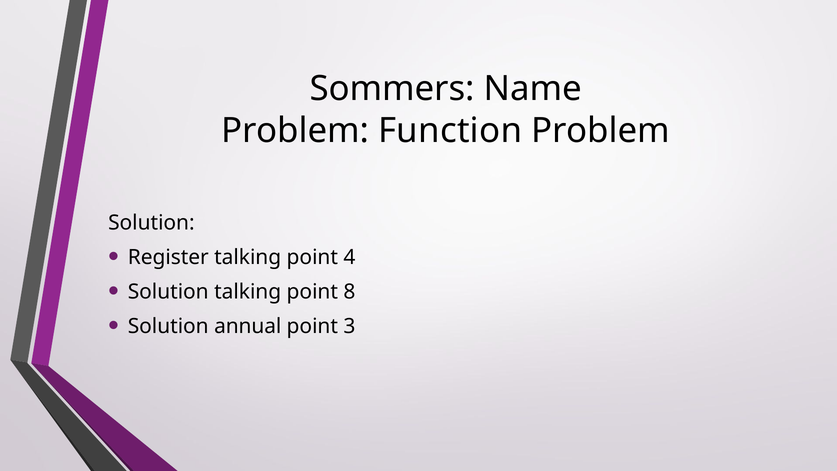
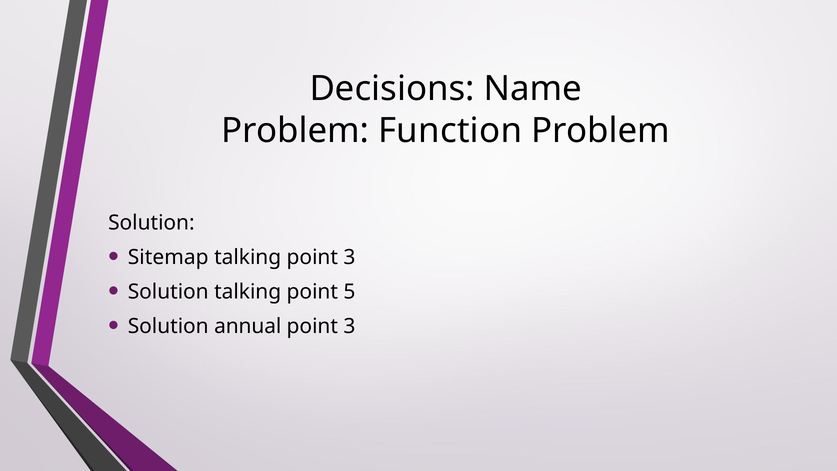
Sommers: Sommers -> Decisions
Register: Register -> Sitemap
talking point 4: 4 -> 3
8: 8 -> 5
